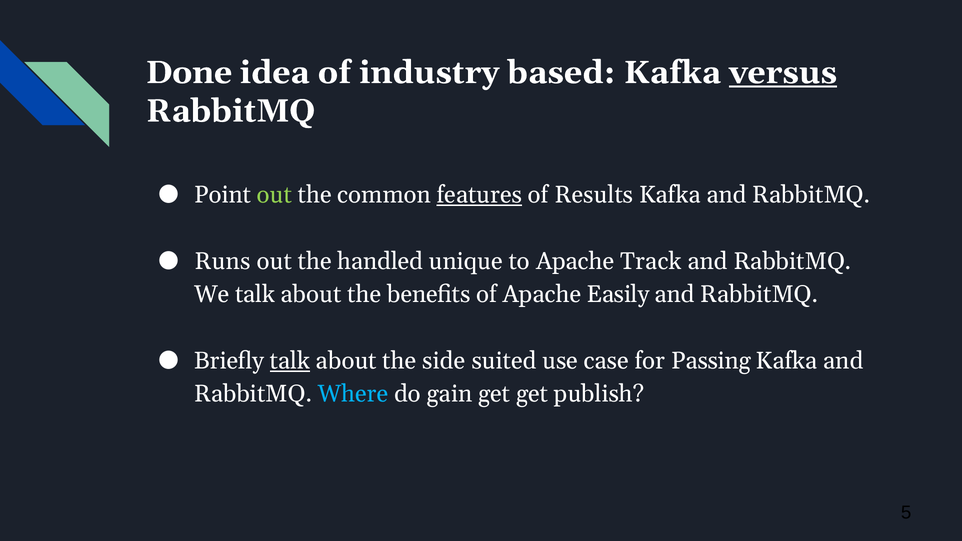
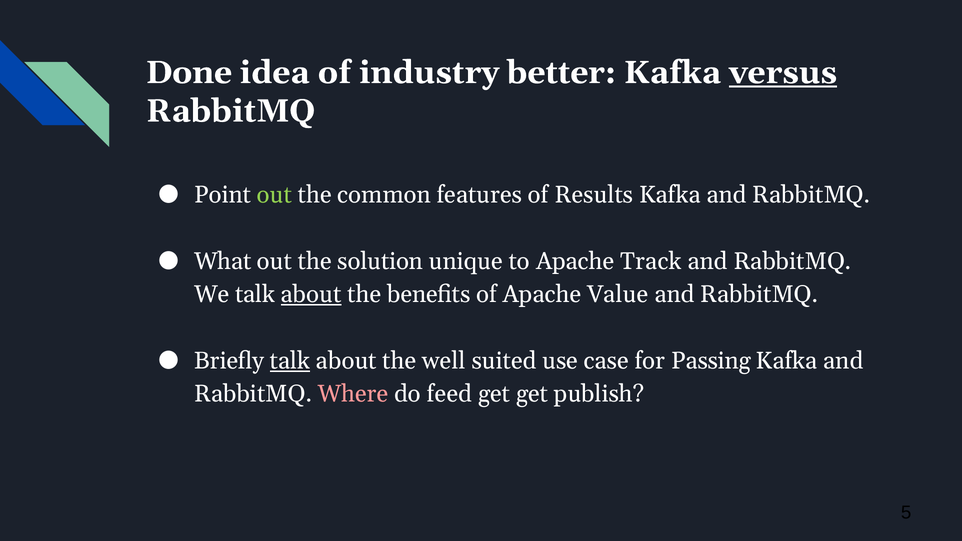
based: based -> better
features underline: present -> none
Runs: Runs -> What
handled: handled -> solution
about at (311, 294) underline: none -> present
Easily: Easily -> Value
side: side -> well
Where colour: light blue -> pink
gain: gain -> feed
